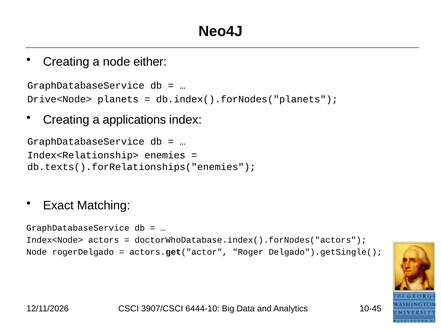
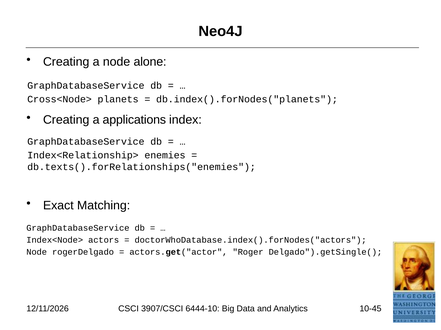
either: either -> alone
Drive<Node>: Drive<Node> -> Cross<Node>
